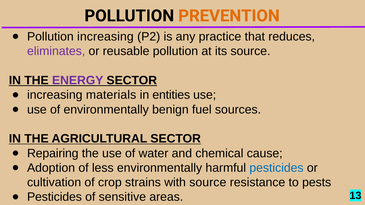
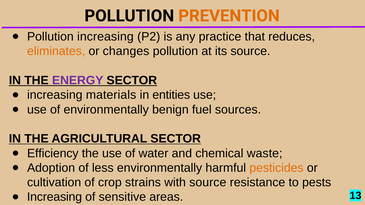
eliminates colour: purple -> orange
reusable: reusable -> changes
Repairing: Repairing -> Efficiency
cause: cause -> waste
pesticides at (276, 168) colour: blue -> orange
Pesticides at (54, 197): Pesticides -> Increasing
